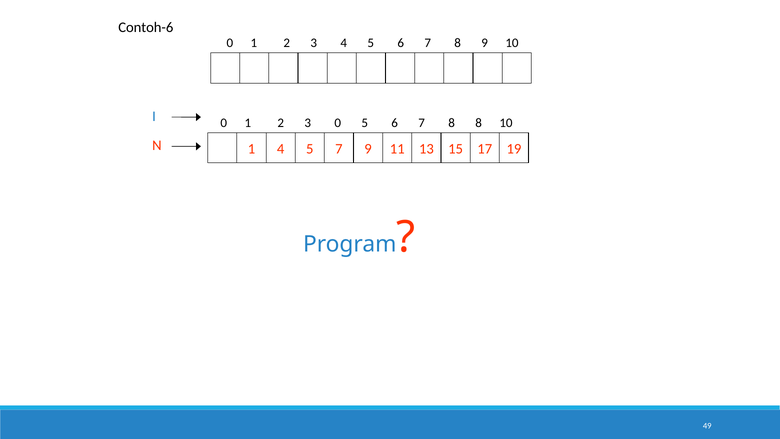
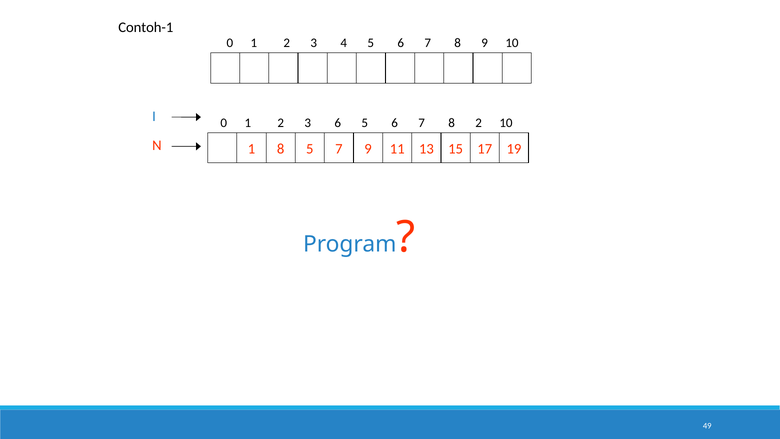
Contoh-6: Contoh-6 -> Contoh-1
3 0: 0 -> 6
8 8: 8 -> 2
1 4: 4 -> 8
